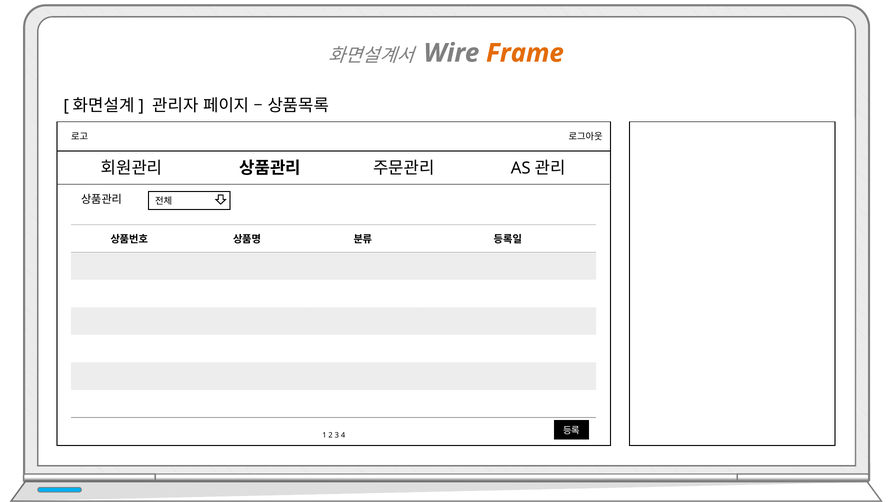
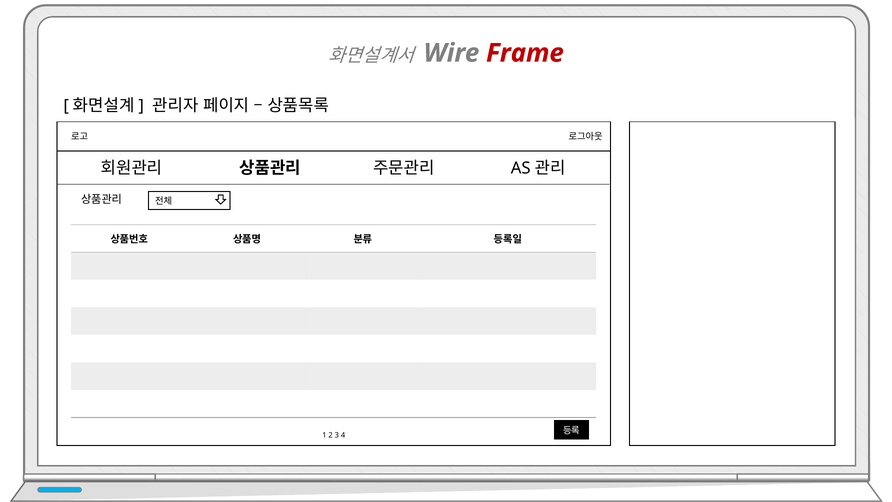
Frame colour: orange -> red
